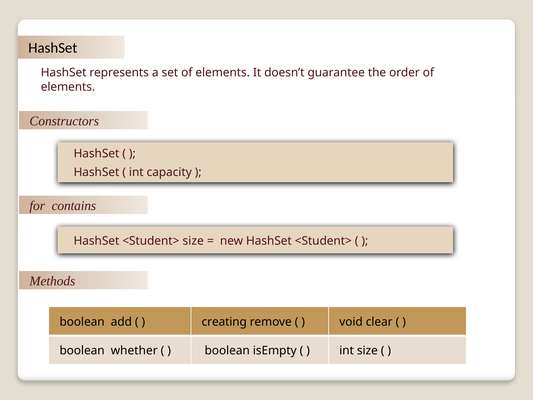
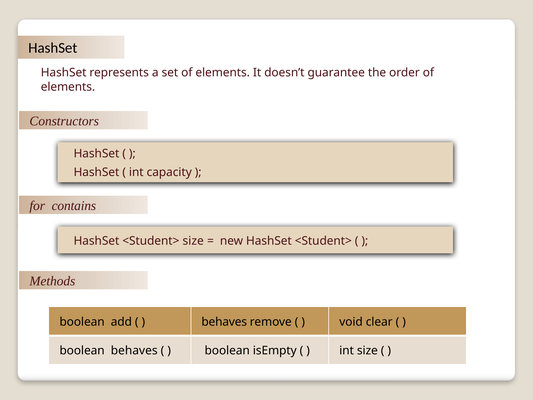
creating at (224, 322): creating -> behaves
boolean whether: whether -> behaves
